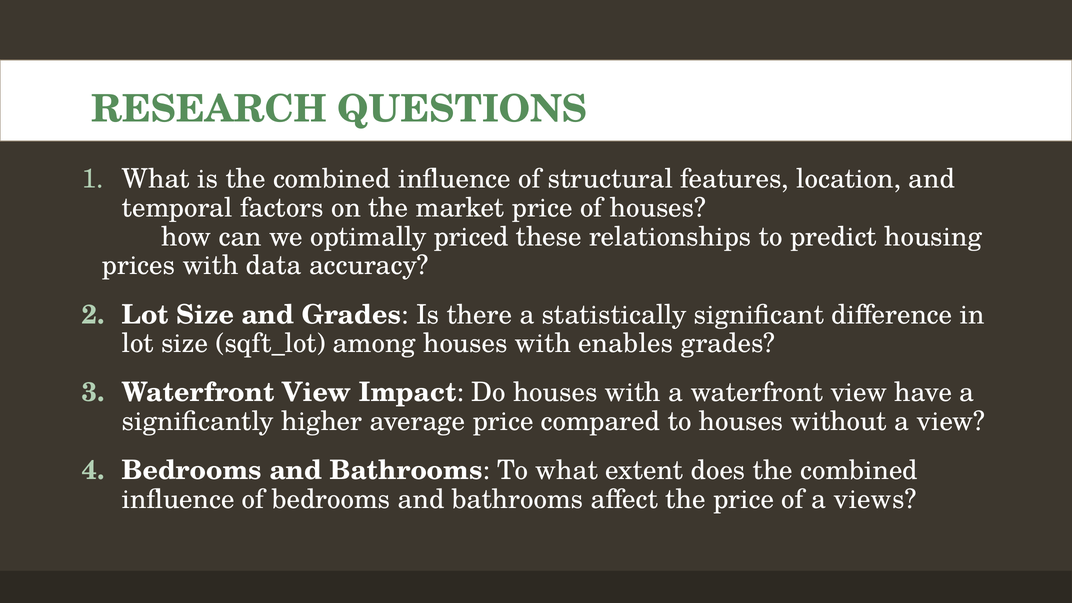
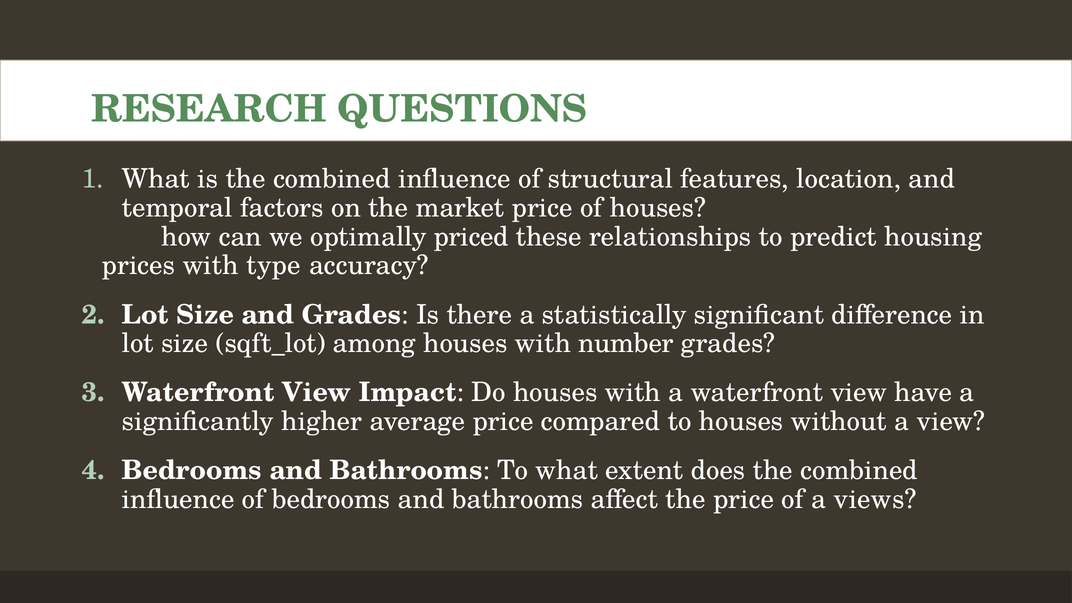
data: data -> type
enables: enables -> number
